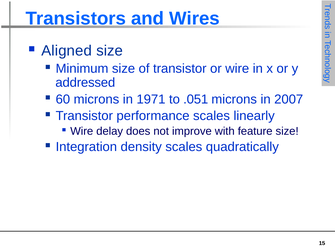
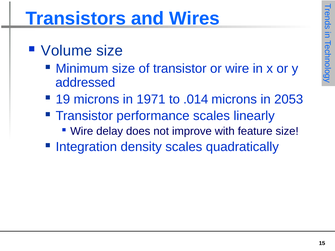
Aligned: Aligned -> Volume
60: 60 -> 19
.051: .051 -> .014
2007: 2007 -> 2053
